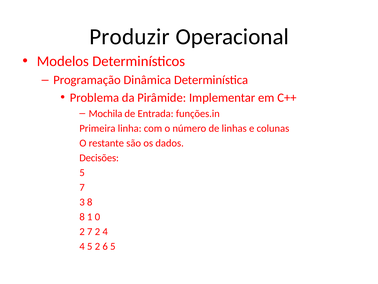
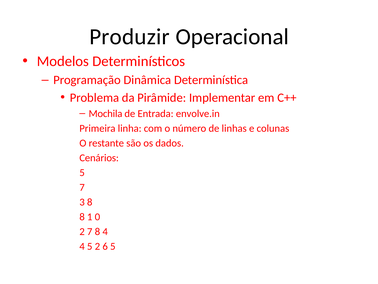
funções.in: funções.in -> envolve.in
Decisões: Decisões -> Cenários
7 2: 2 -> 8
